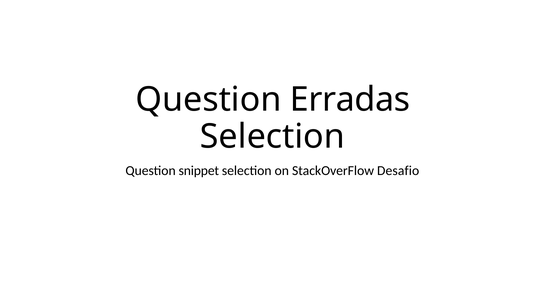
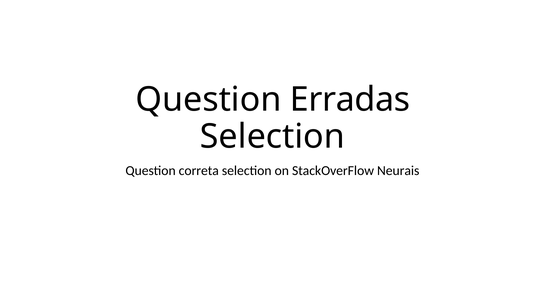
snippet: snippet -> correta
Desafio: Desafio -> Neurais
